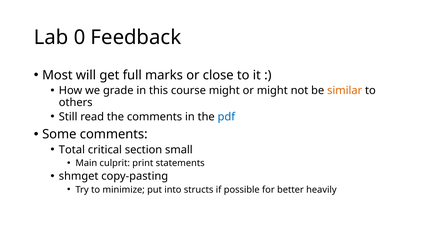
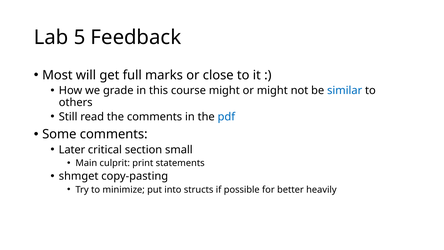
0: 0 -> 5
similar colour: orange -> blue
Total: Total -> Later
